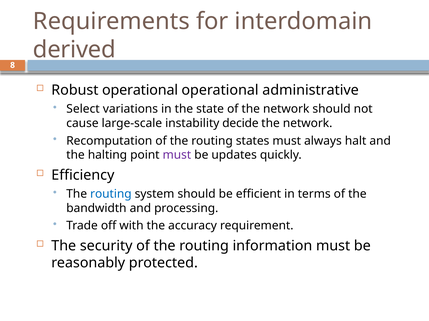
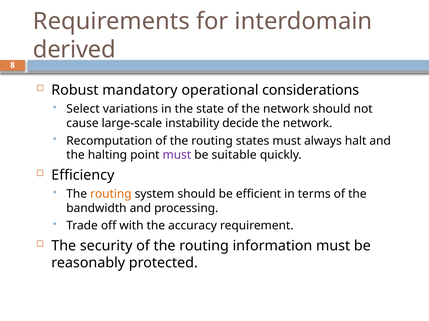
Robust operational: operational -> mandatory
administrative: administrative -> considerations
updates: updates -> suitable
routing at (111, 194) colour: blue -> orange
